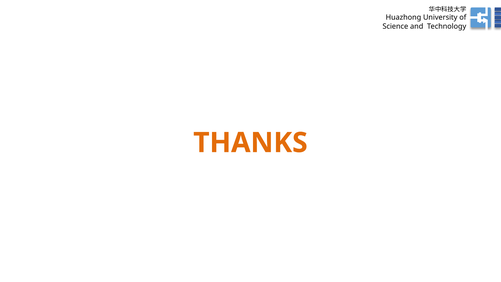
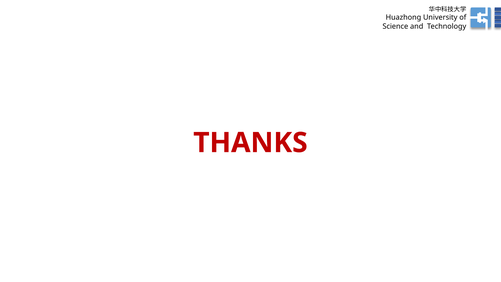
THANKS colour: orange -> red
